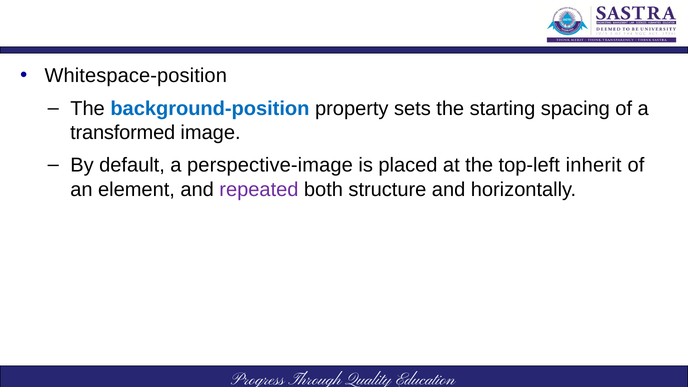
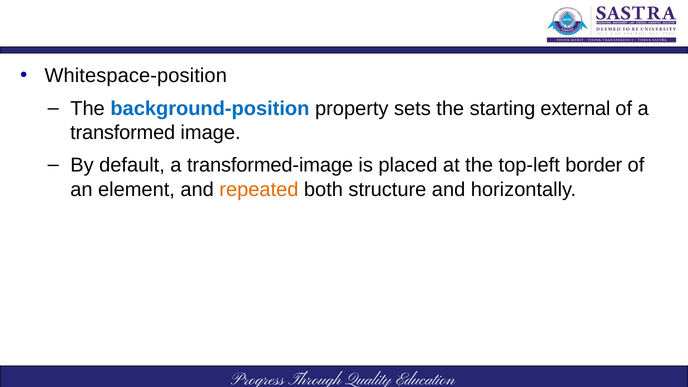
spacing: spacing -> external
perspective-image: perspective-image -> transformed-image
inherit: inherit -> border
repeated colour: purple -> orange
